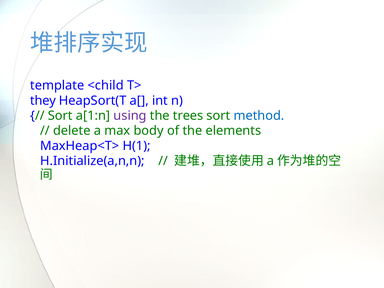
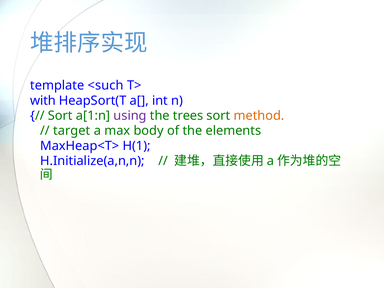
<child: <child -> <such
they: they -> with
method colour: blue -> orange
delete: delete -> target
